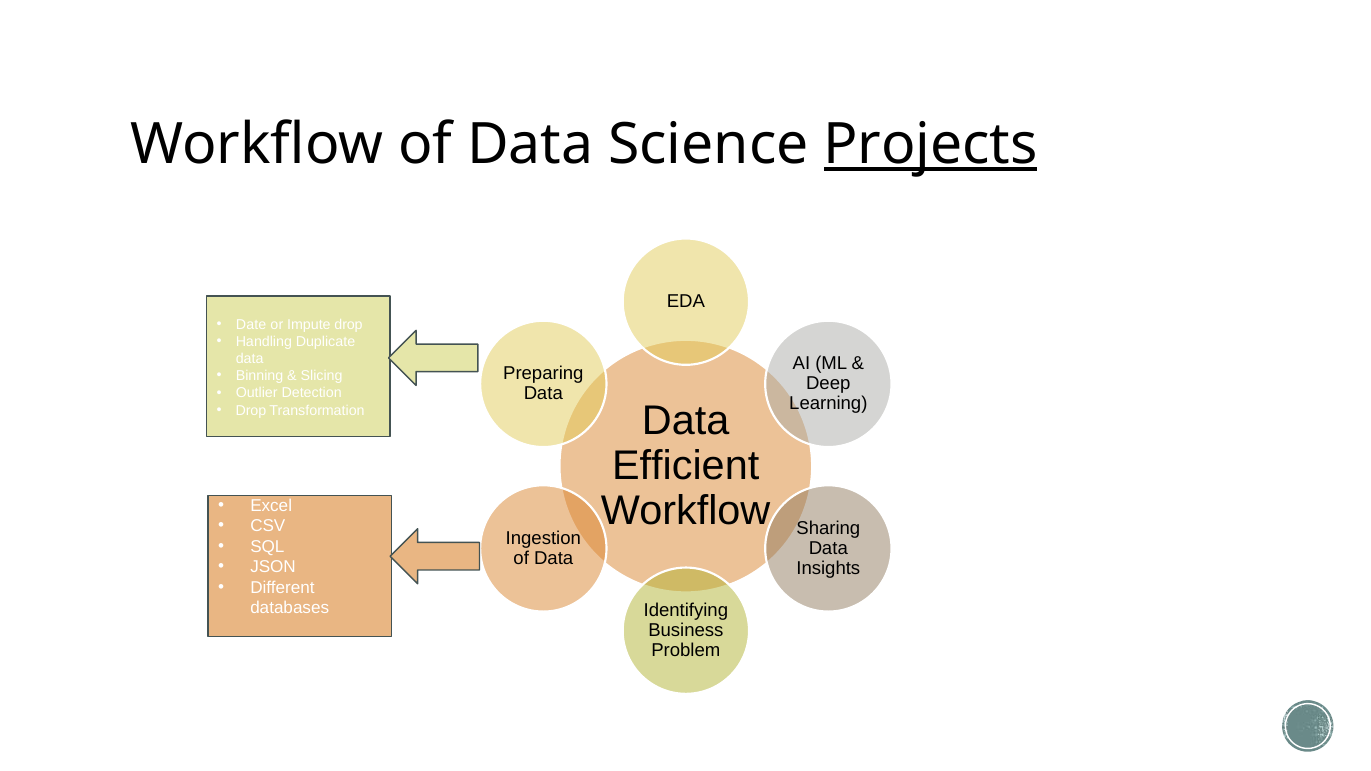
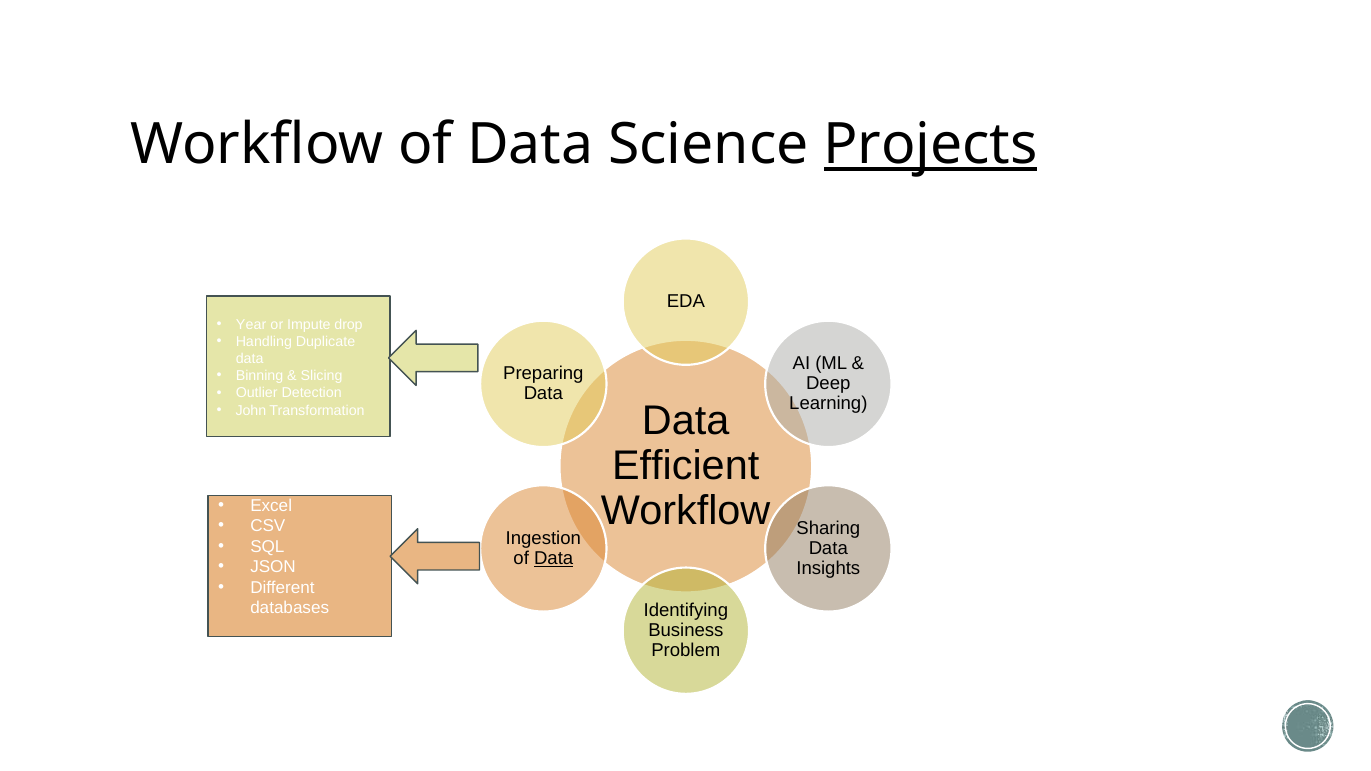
Date: Date -> Year
Drop at (251, 410): Drop -> John
Data at (554, 558) underline: none -> present
